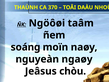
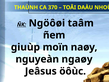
soáng: soáng -> giuùp
chòu: chòu -> öôùc
